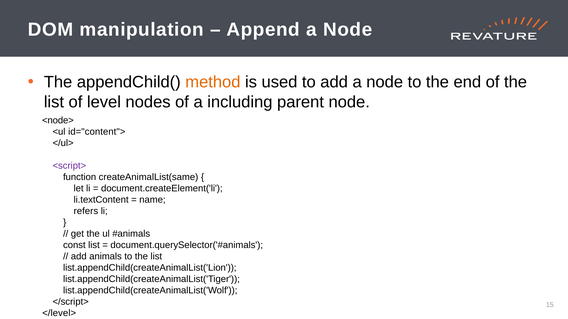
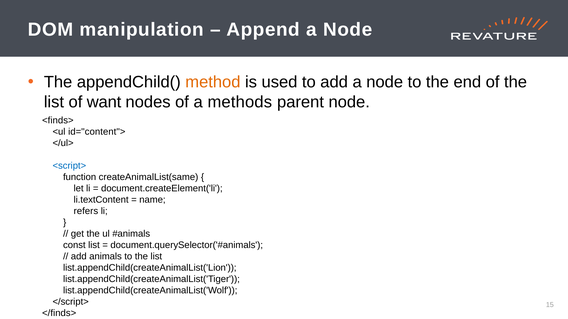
level: level -> want
including: including -> methods
<node>: <node> -> <finds>
<script> colour: purple -> blue
</level>: </level> -> </finds>
